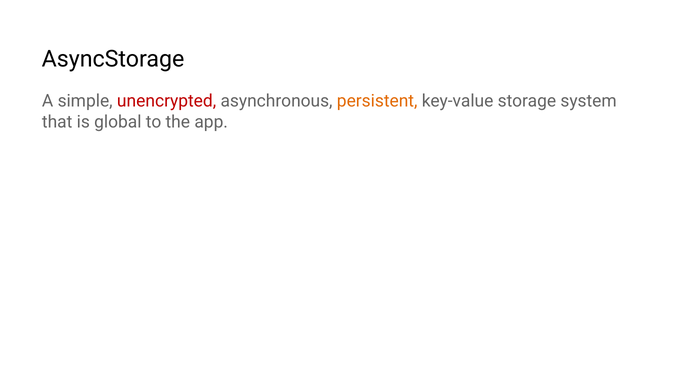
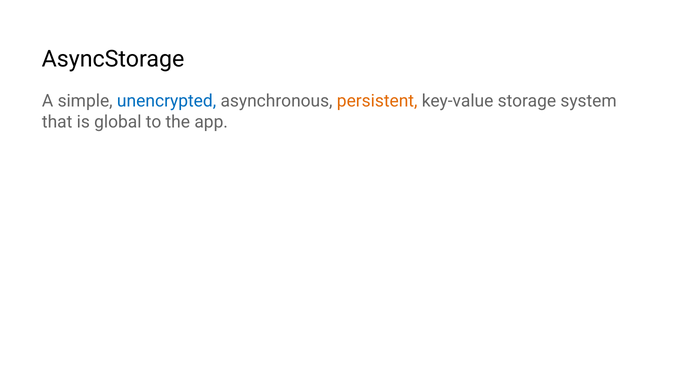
unencrypted colour: red -> blue
